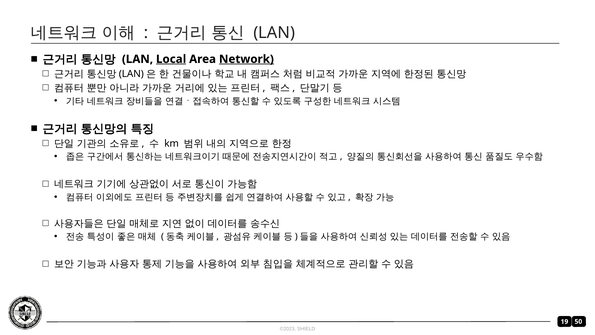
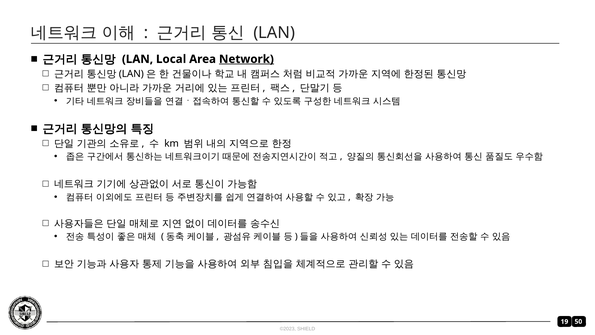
Local underline: present -> none
